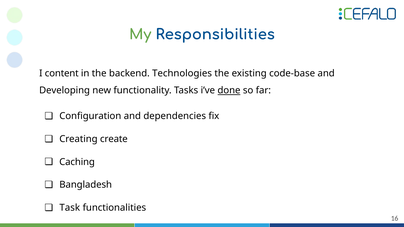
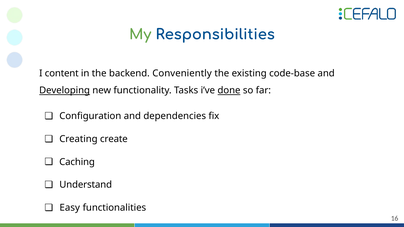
Technologies: Technologies -> Conveniently
Developing underline: none -> present
Bangladesh: Bangladesh -> Understand
Task: Task -> Easy
